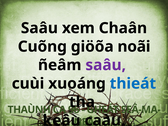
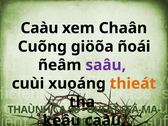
Saâu at (39, 28): Saâu -> Caàu
noãi: noãi -> ñoái
thieát colour: blue -> orange
